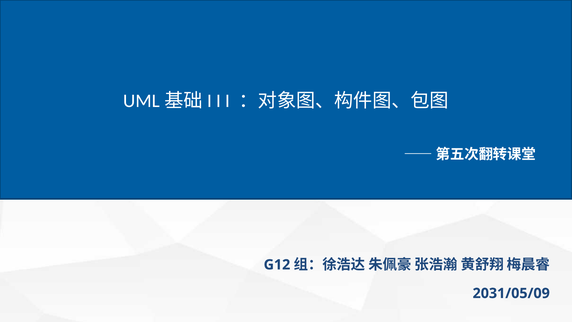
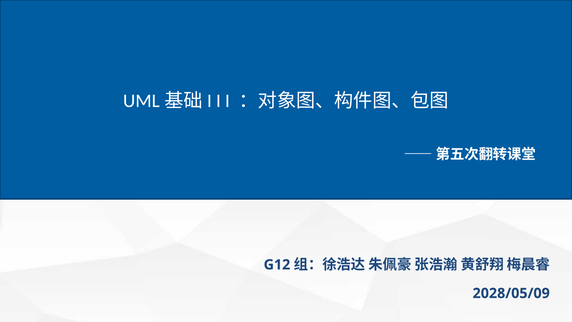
2031/05/09: 2031/05/09 -> 2028/05/09
